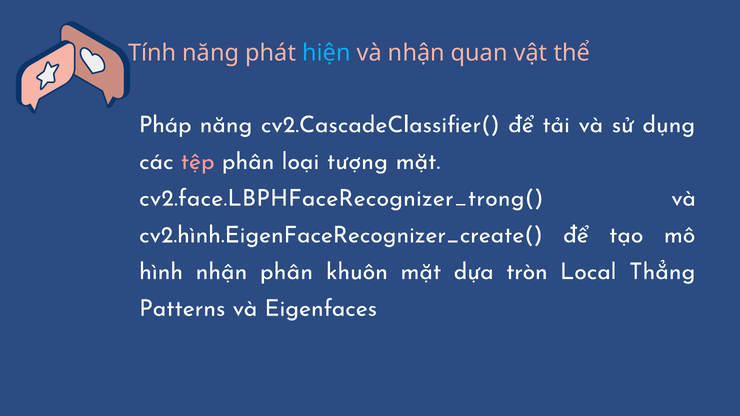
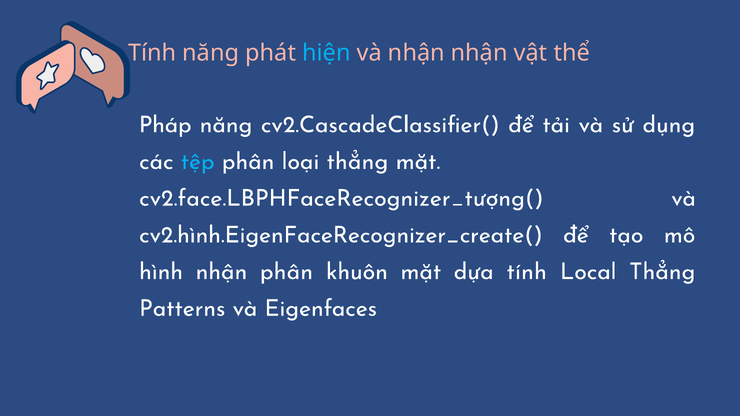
nhận quan: quan -> nhận
tệp colour: pink -> light blue
loại tượng: tượng -> thẳng
cv2.face.LBPHFaceRecognizer_trong(: cv2.face.LBPHFaceRecognizer_trong( -> cv2.face.LBPHFaceRecognizer_tượng(
dựa tròn: tròn -> tính
